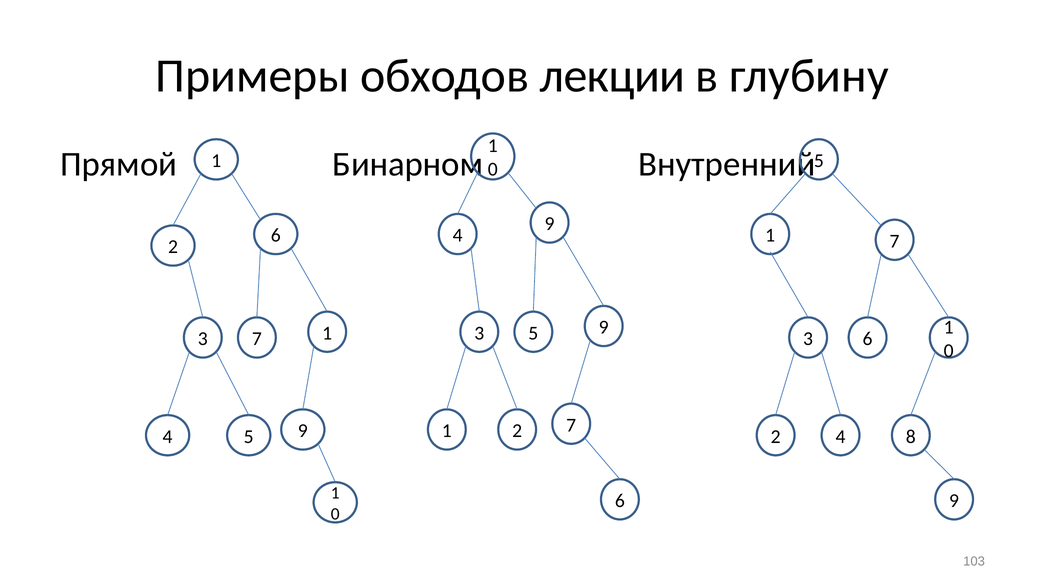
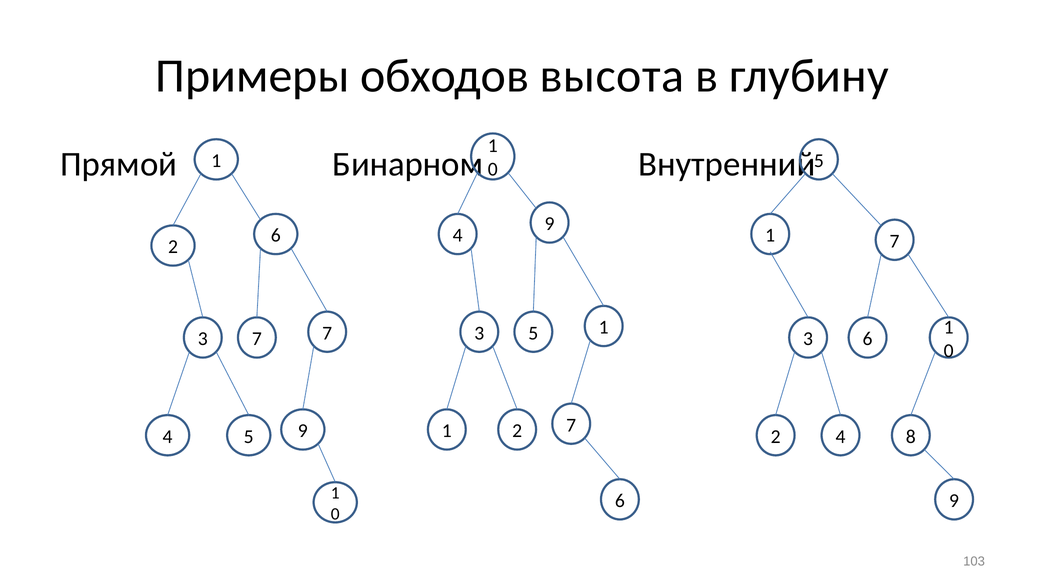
лекции: лекции -> высота
5 9: 9 -> 1
3 7 1: 1 -> 7
